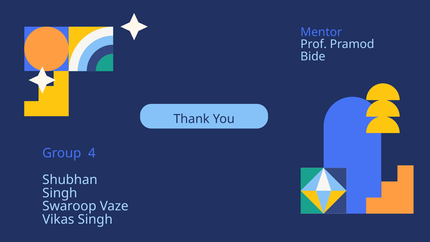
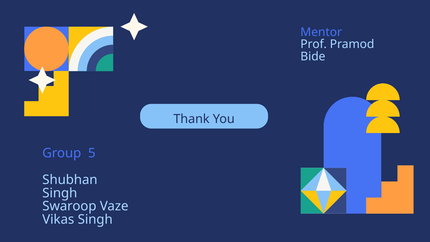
4: 4 -> 5
